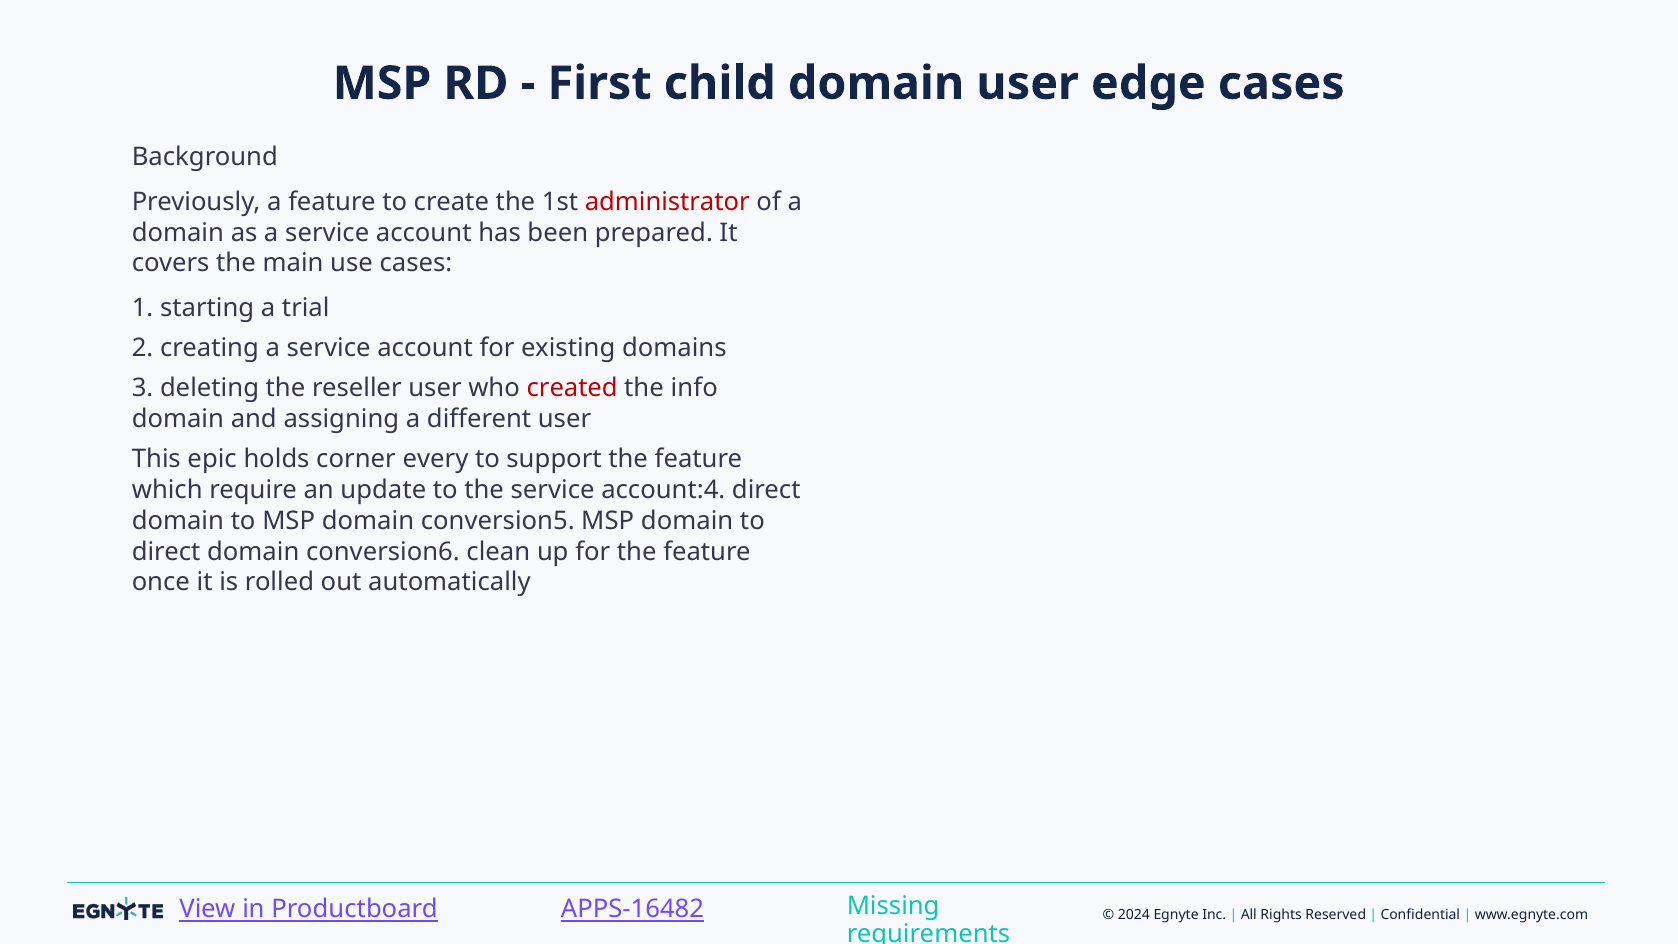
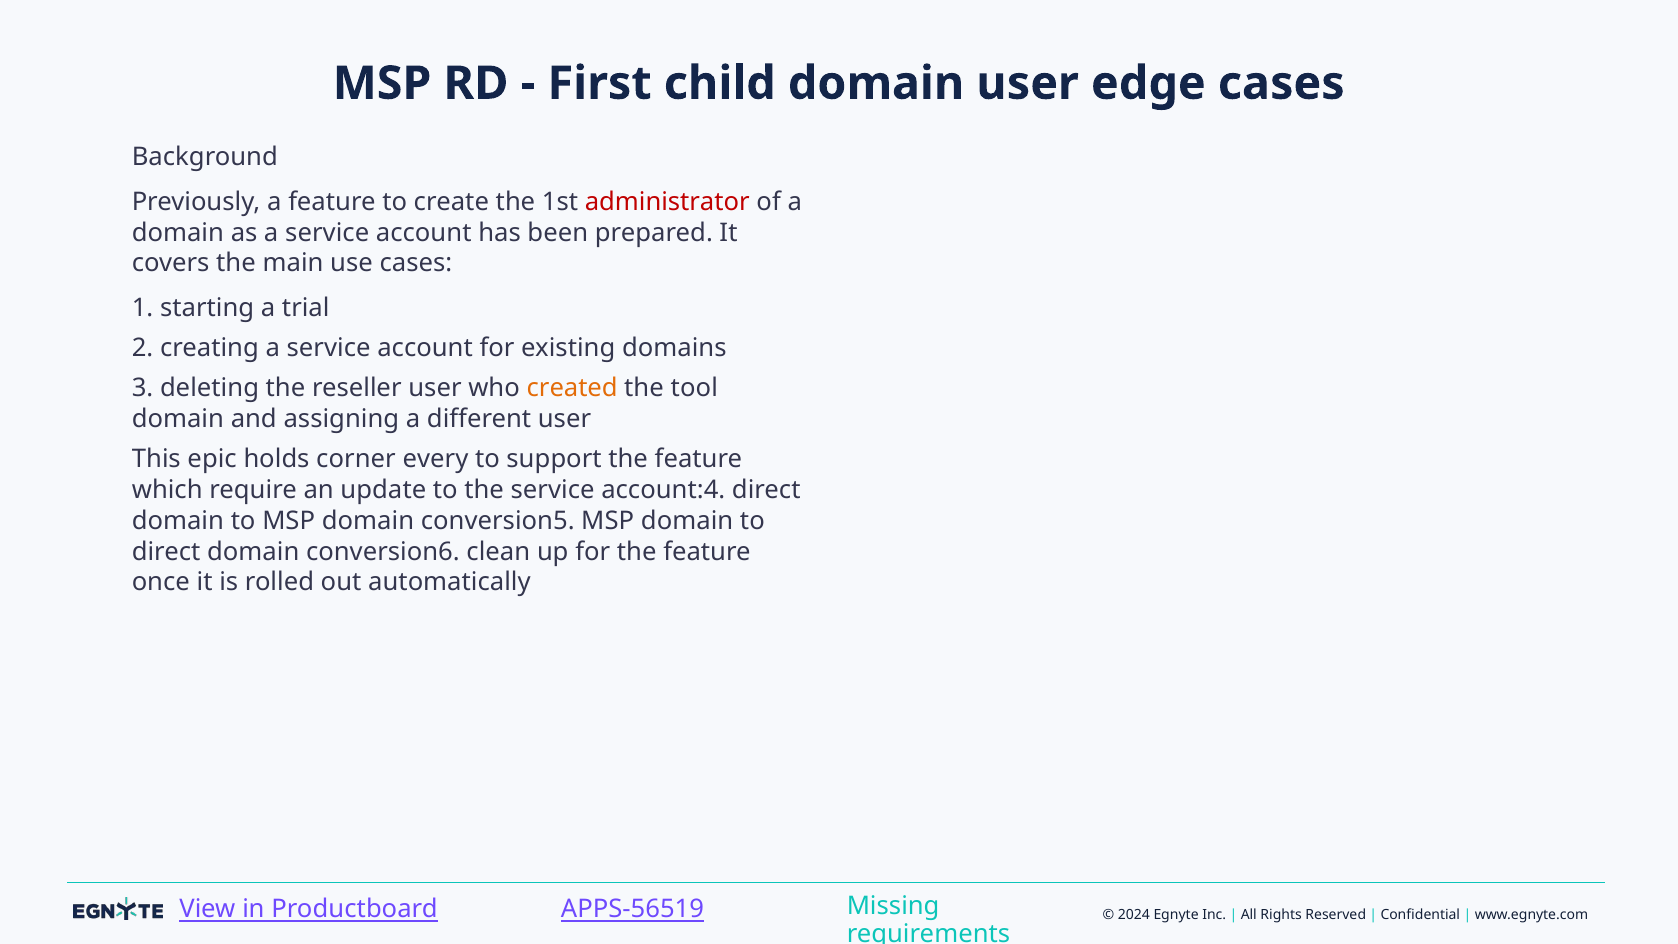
created colour: red -> orange
info: info -> tool
APPS-16482: APPS-16482 -> APPS-56519
